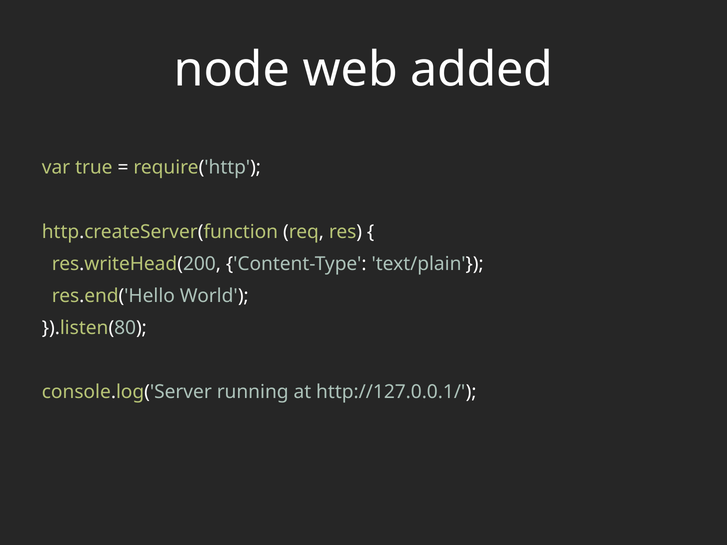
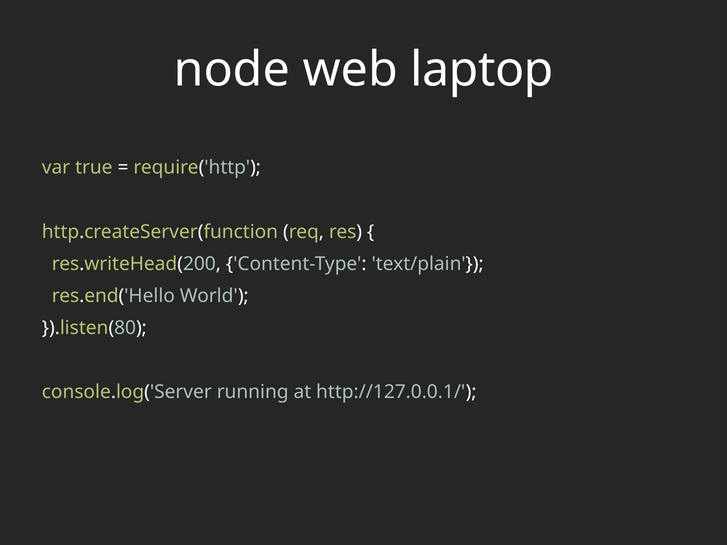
added: added -> laptop
